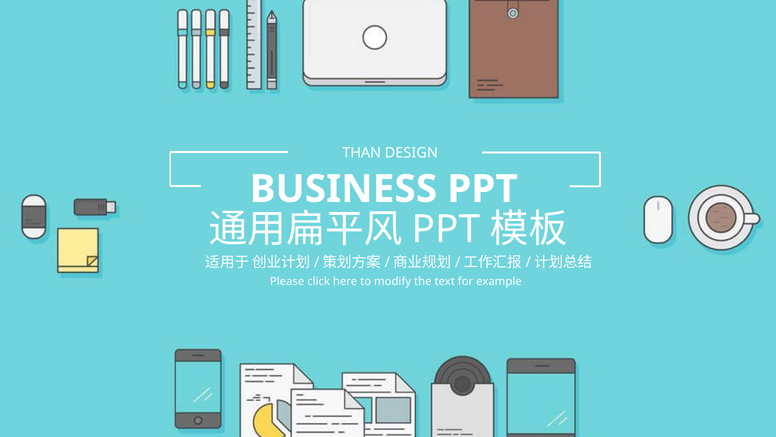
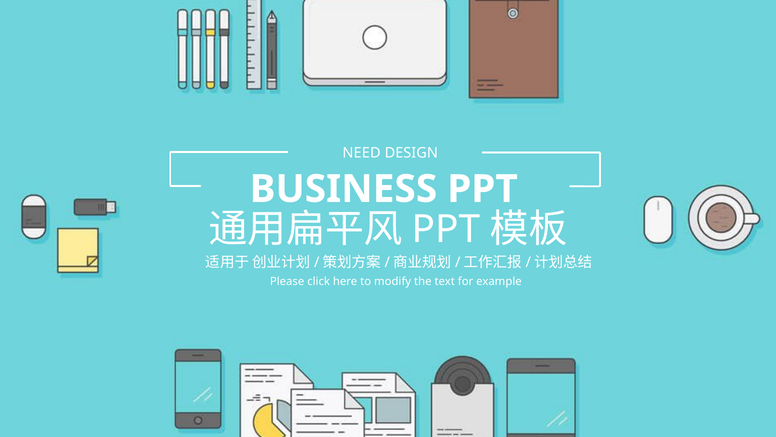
THAN: THAN -> NEED
